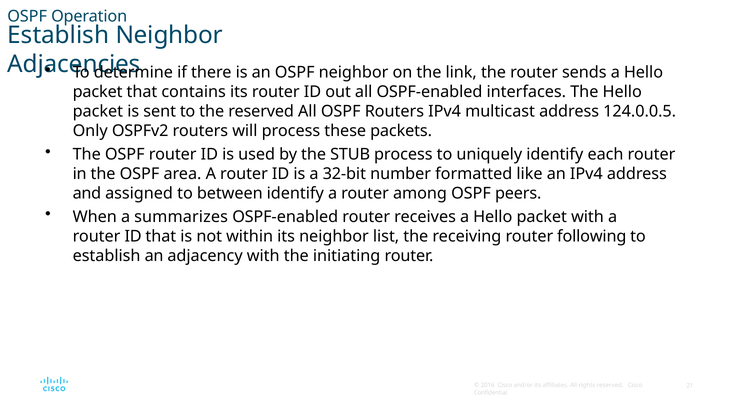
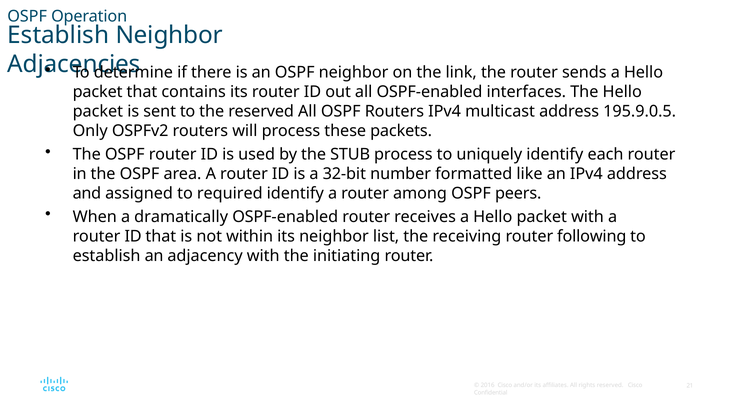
124.0.0.5: 124.0.0.5 -> 195.9.0.5
between: between -> required
summarizes: summarizes -> dramatically
